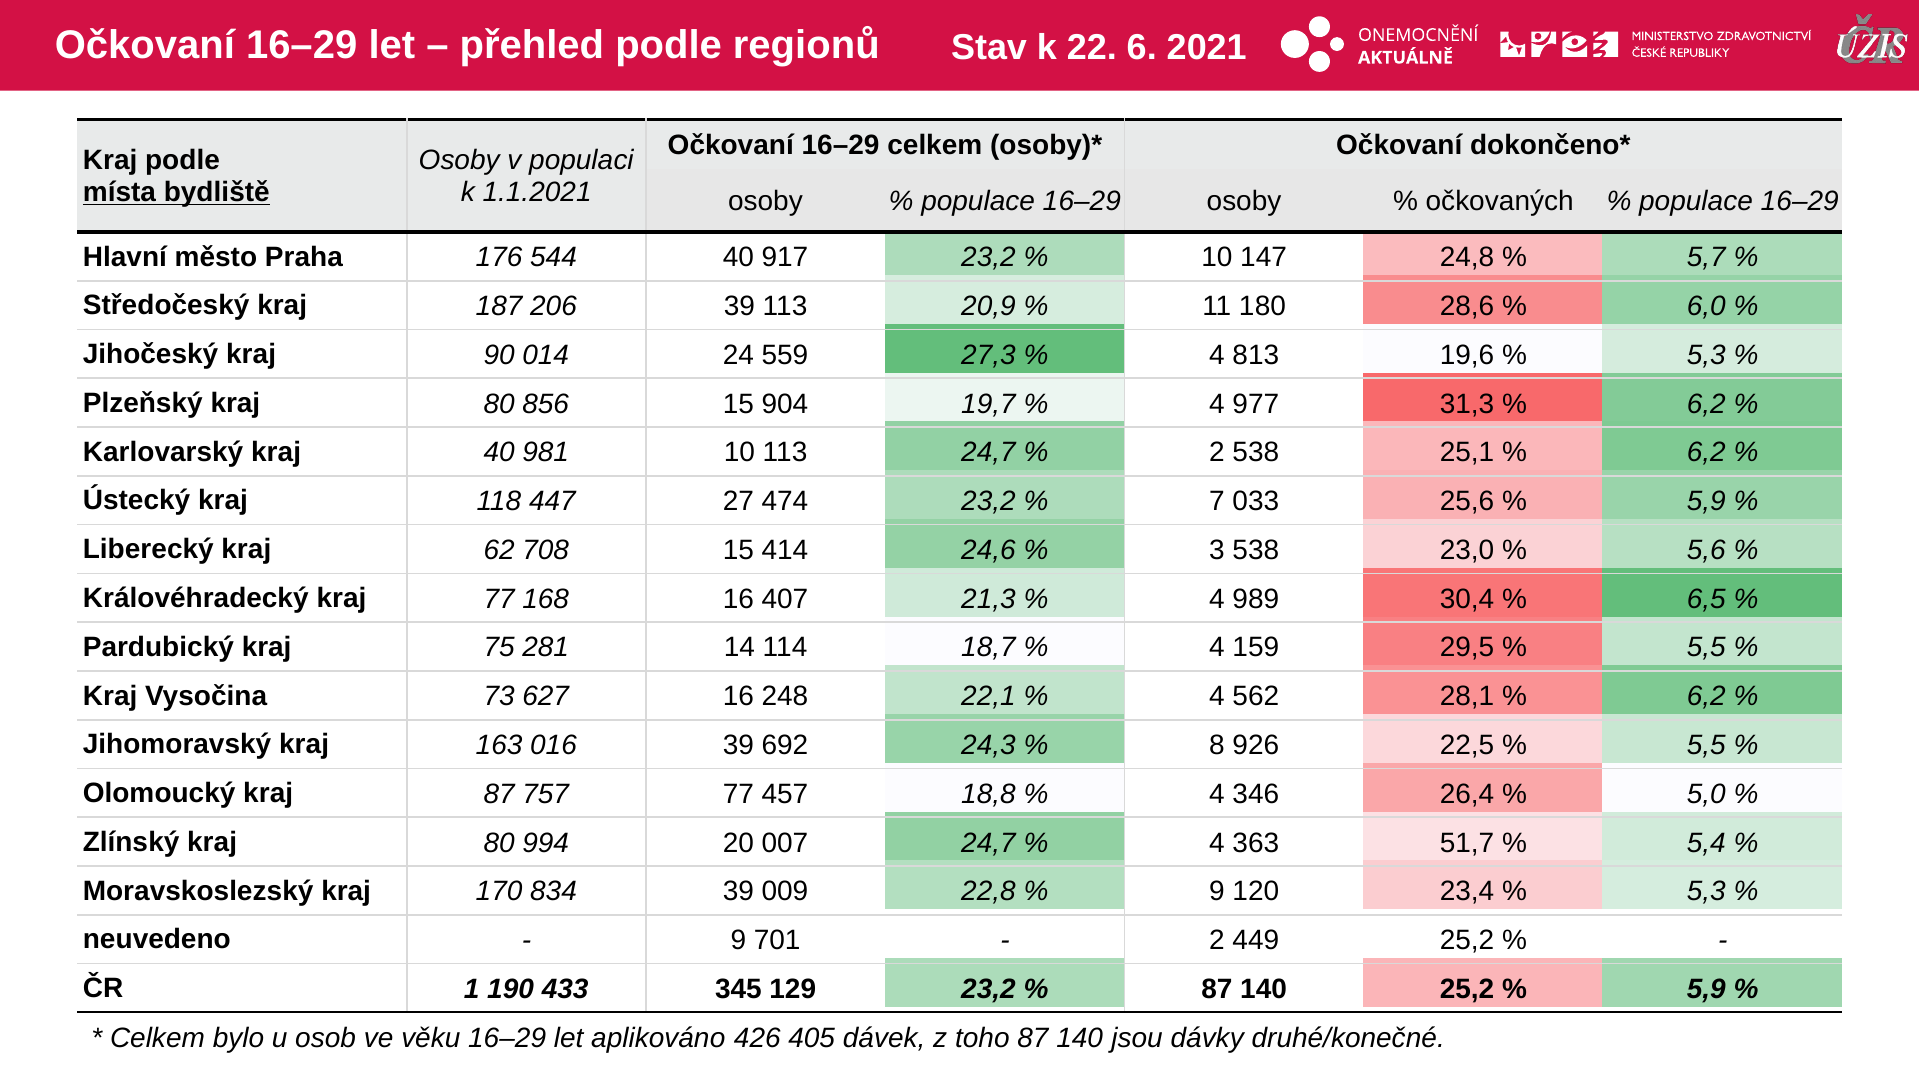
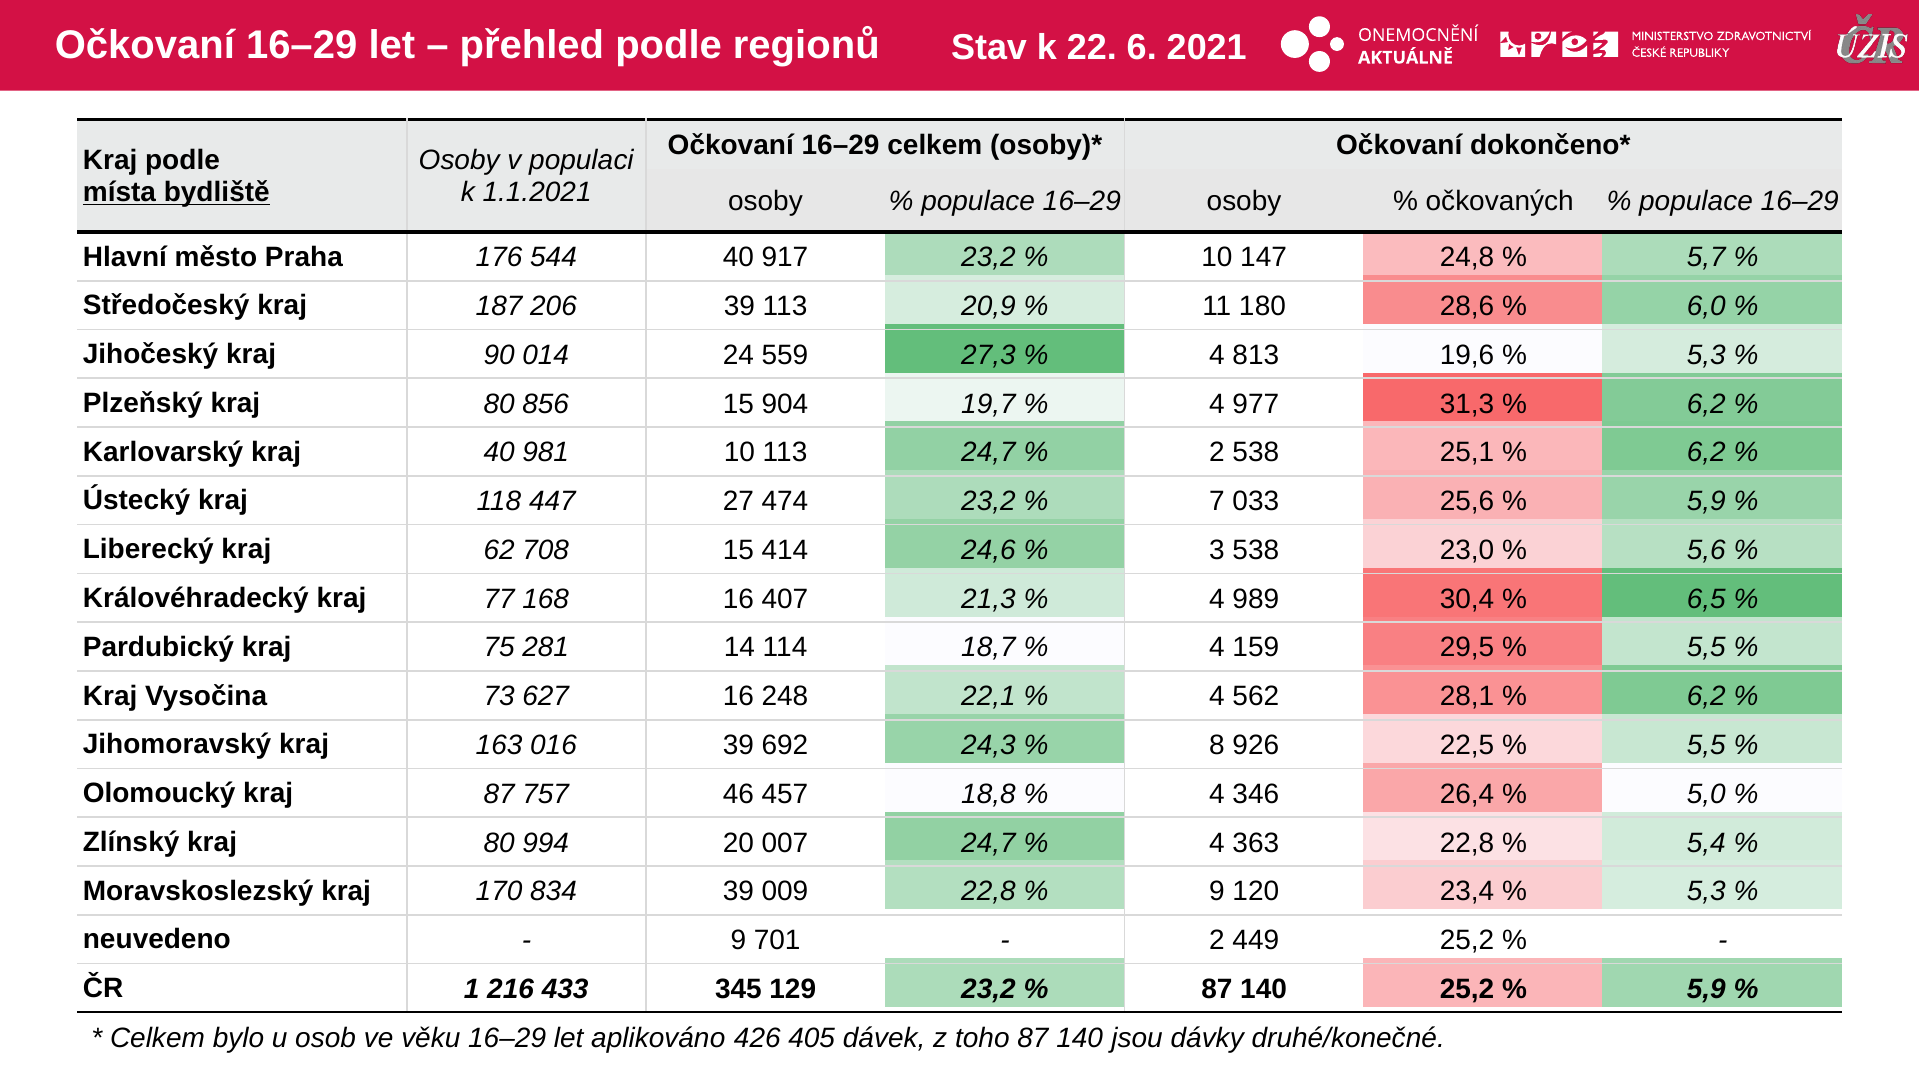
757 77: 77 -> 46
363 51,7: 51,7 -> 22,8
190: 190 -> 216
